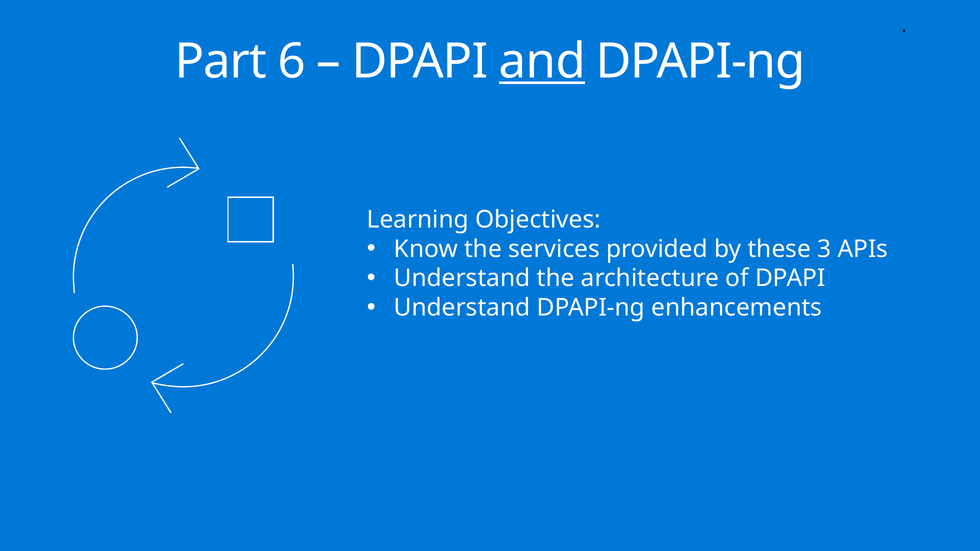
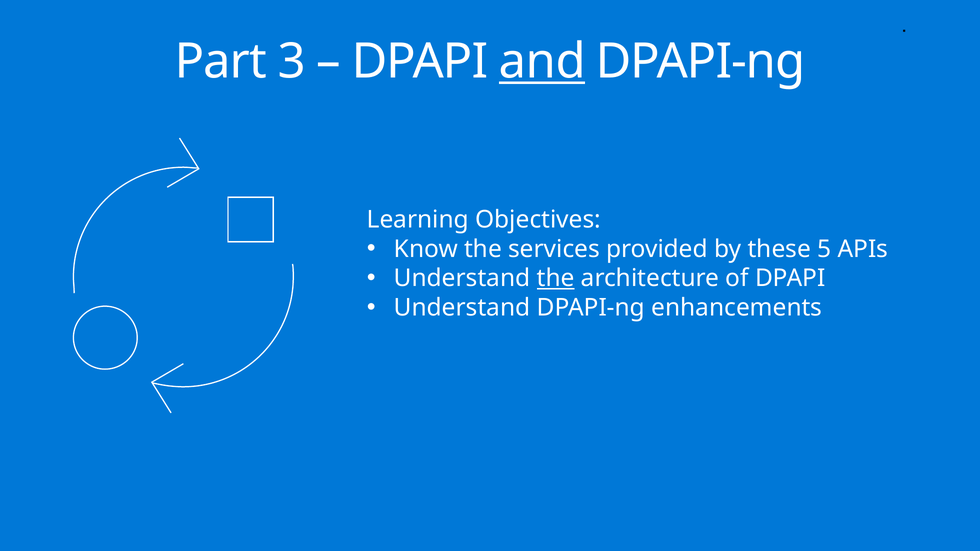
6: 6 -> 3
3: 3 -> 5
the at (556, 278) underline: none -> present
